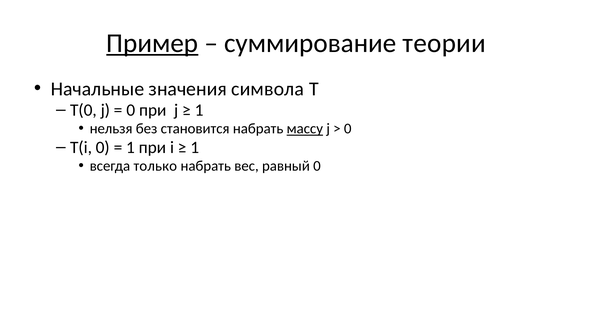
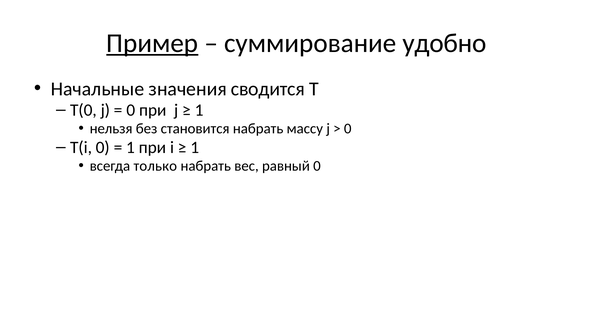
теории: теории -> удобно
символа: символа -> сводится
массу underline: present -> none
